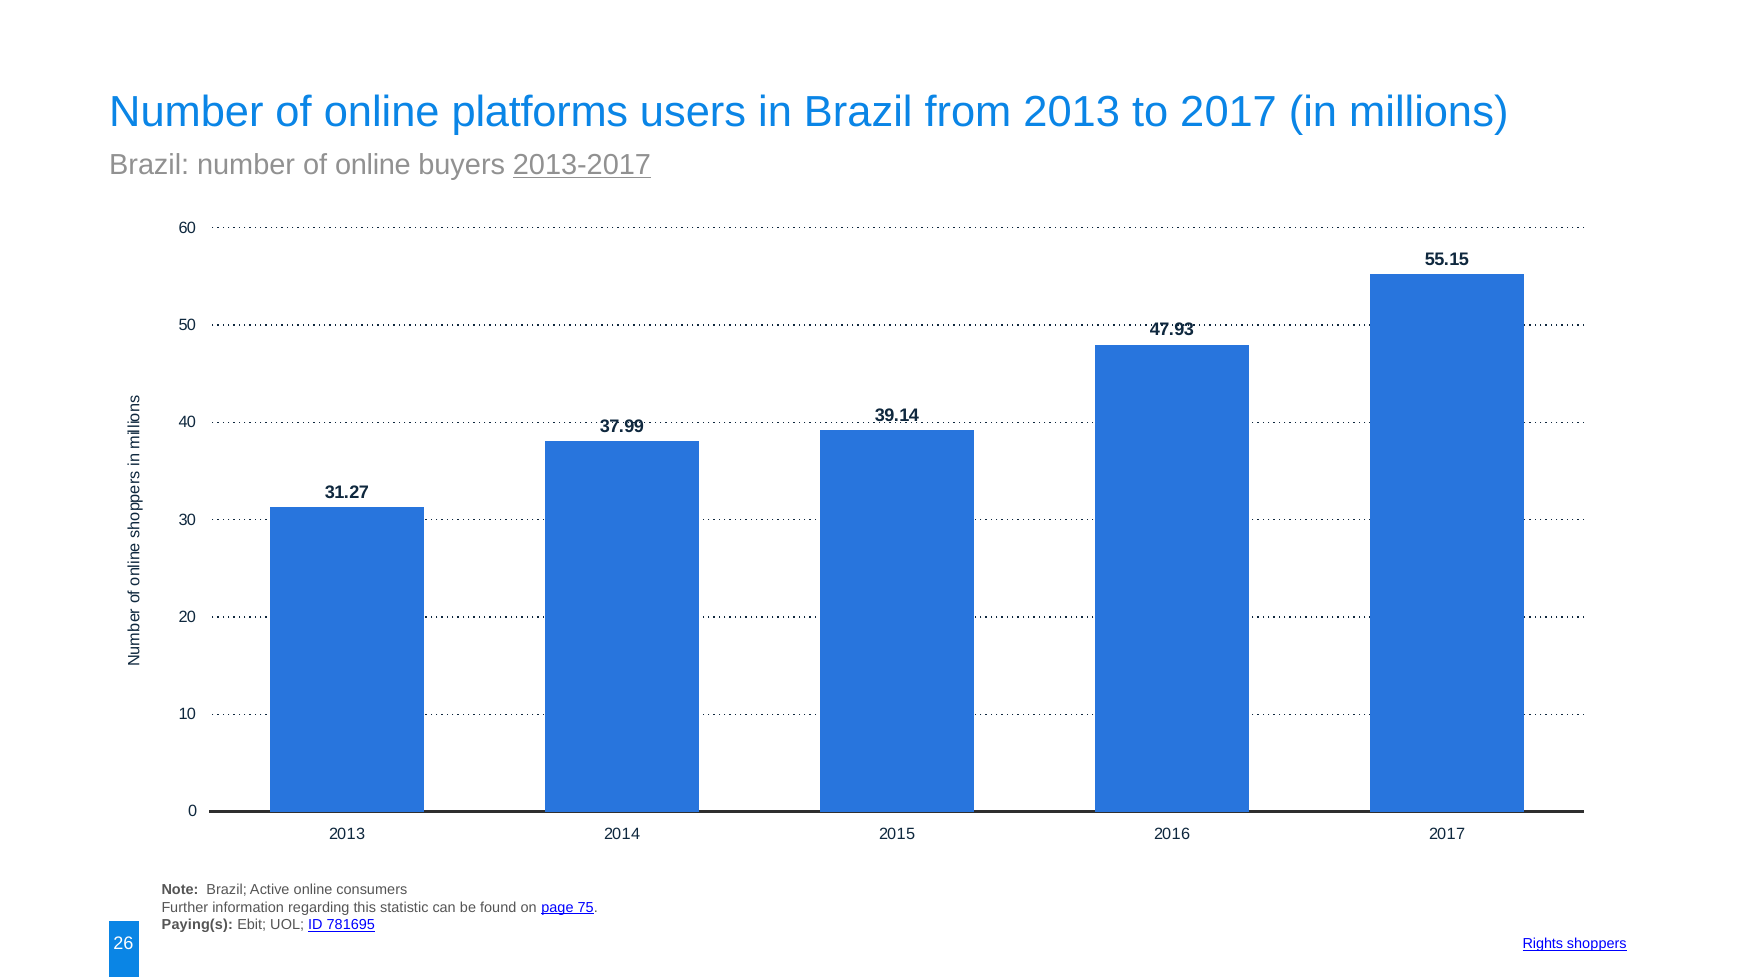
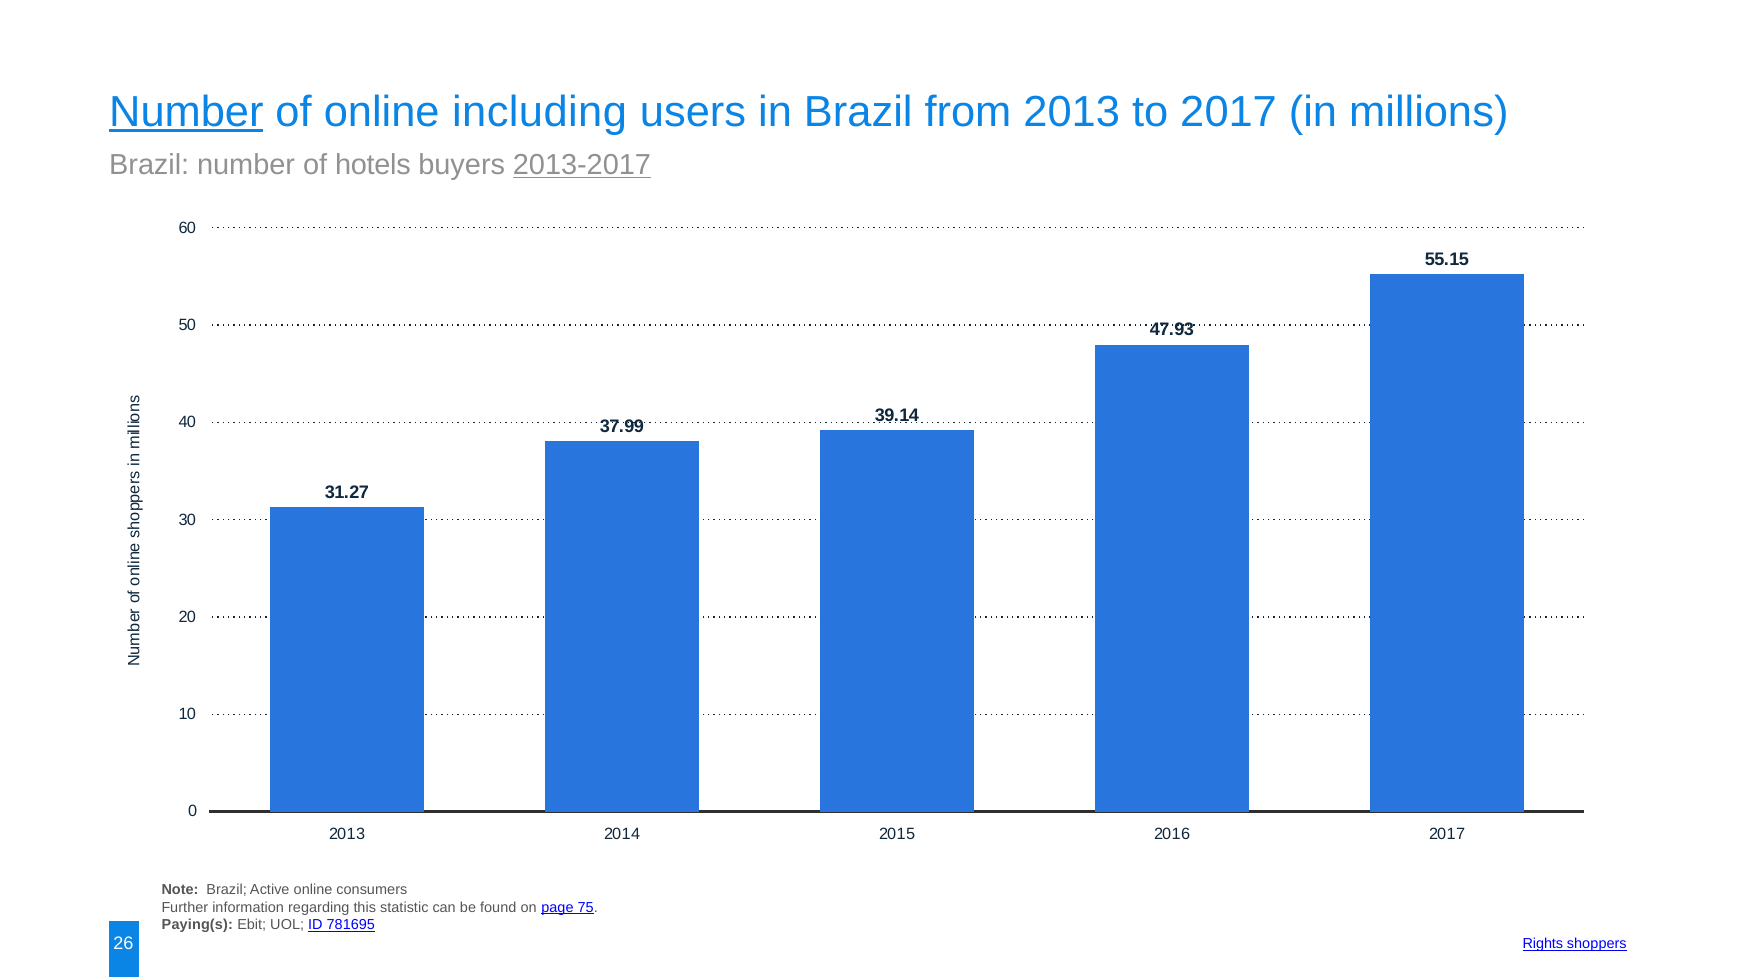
Number at (186, 112) underline: none -> present
platforms: platforms -> including
Brazil number of online: online -> hotels
